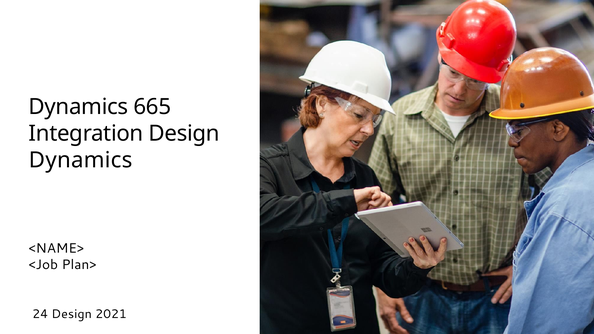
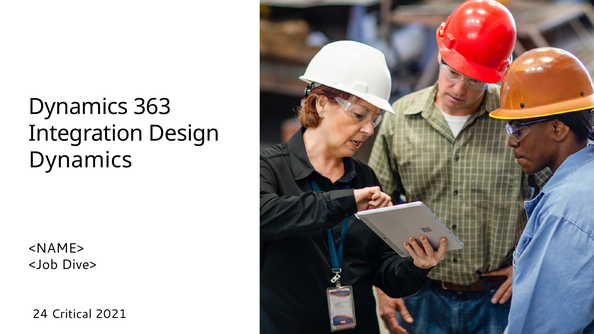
665: 665 -> 363
Plan>: Plan> -> Dive>
24 Design: Design -> Critical
